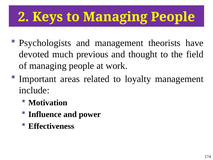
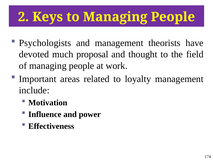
previous: previous -> proposal
